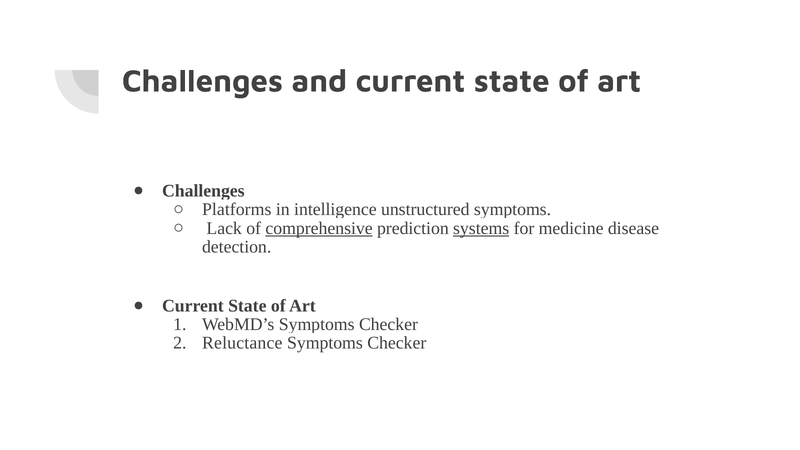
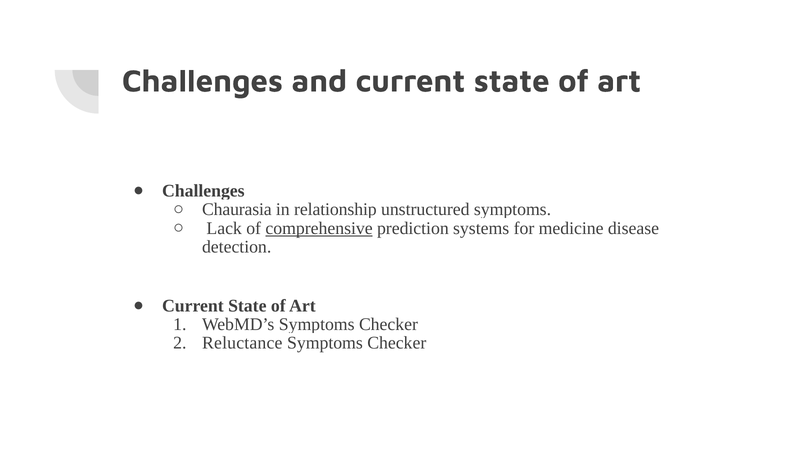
Platforms: Platforms -> Chaurasia
intelligence: intelligence -> relationship
systems underline: present -> none
